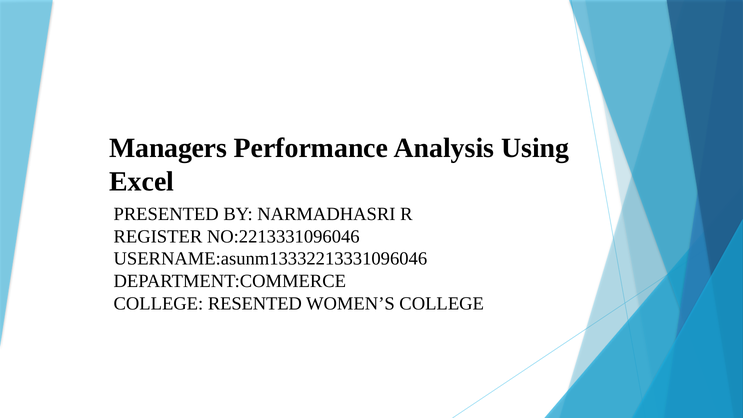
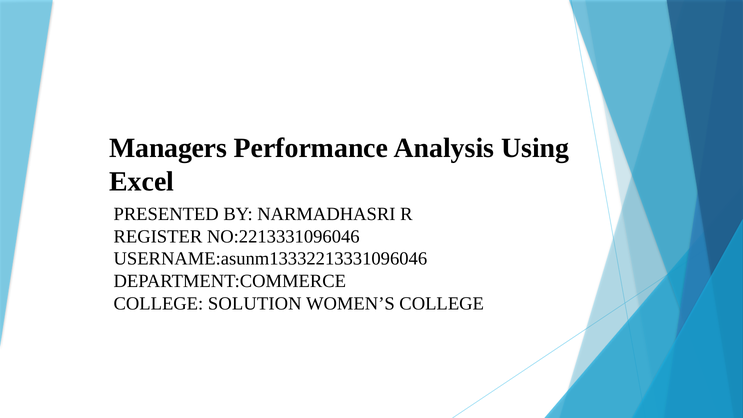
RESENTED: RESENTED -> SOLUTION
